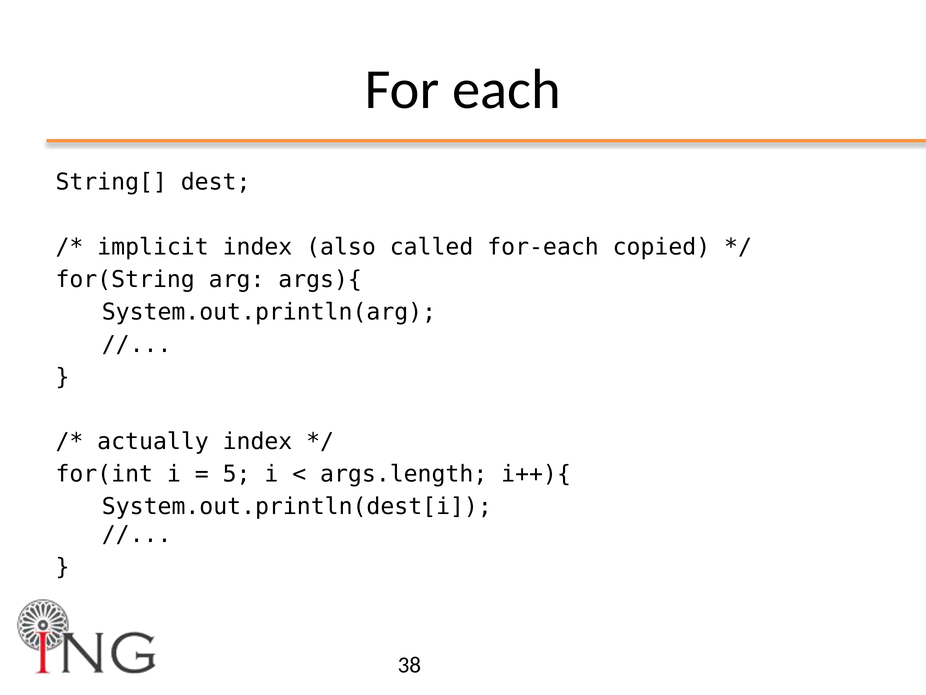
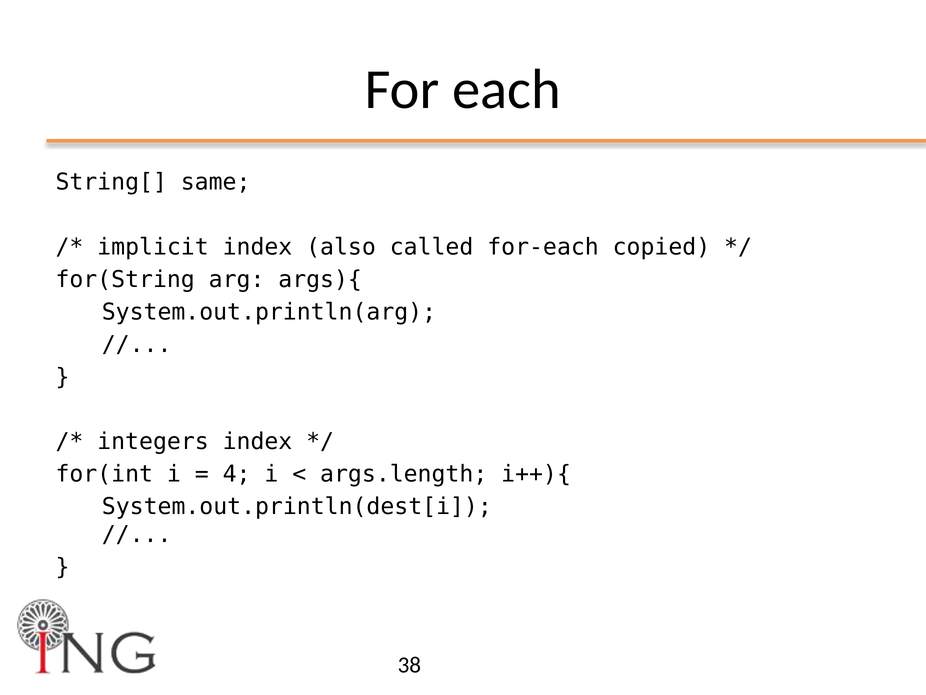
dest: dest -> same
actually: actually -> integers
5: 5 -> 4
